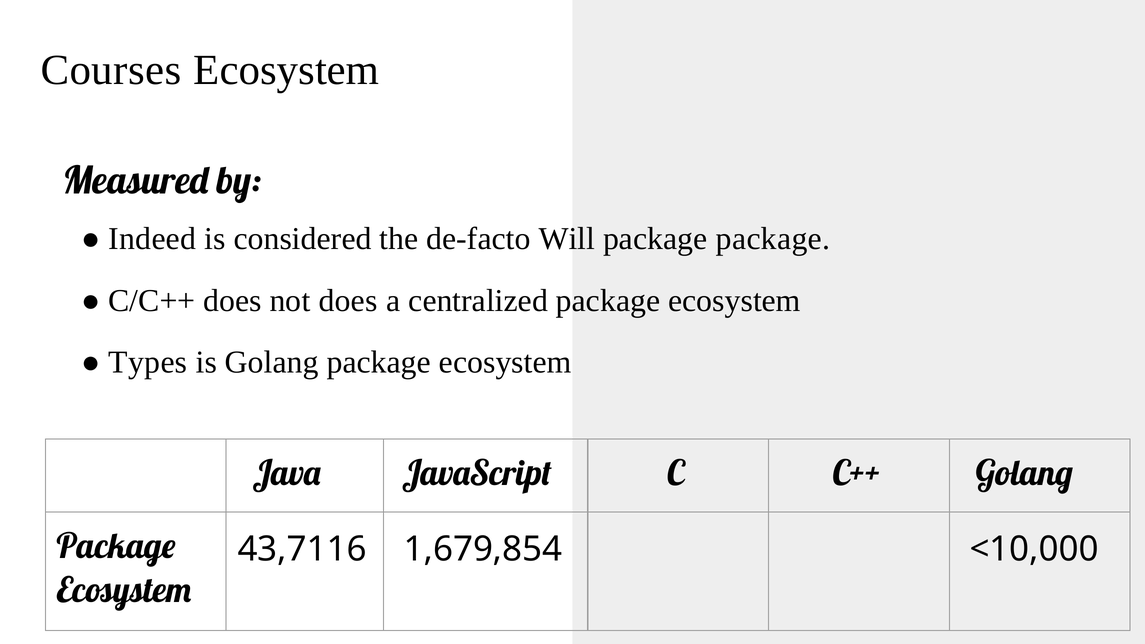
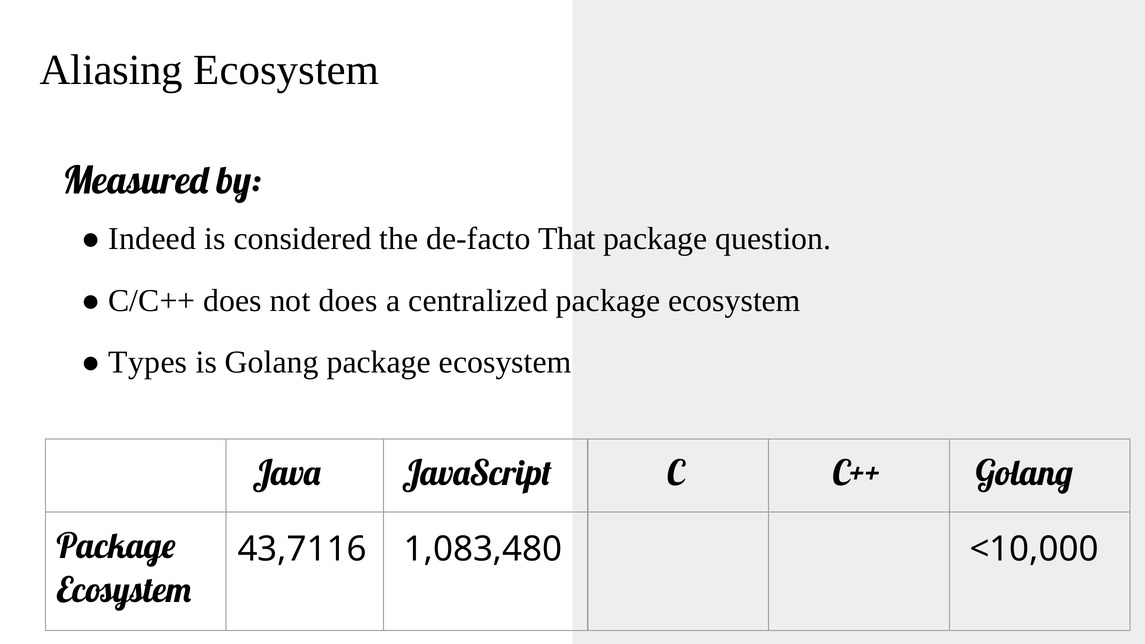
Courses: Courses -> Aliasing
Will: Will -> That
package package: package -> question
1,679,854: 1,679,854 -> 1,083,480
